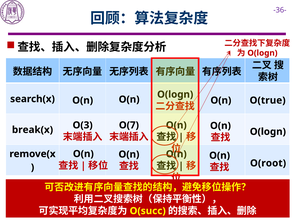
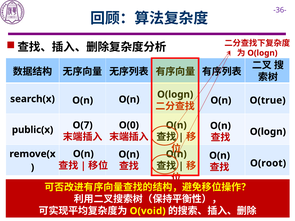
O(3: O(3 -> O(7
O(7: O(7 -> O(0
break(x: break(x -> public(x
O(succ: O(succ -> O(void
